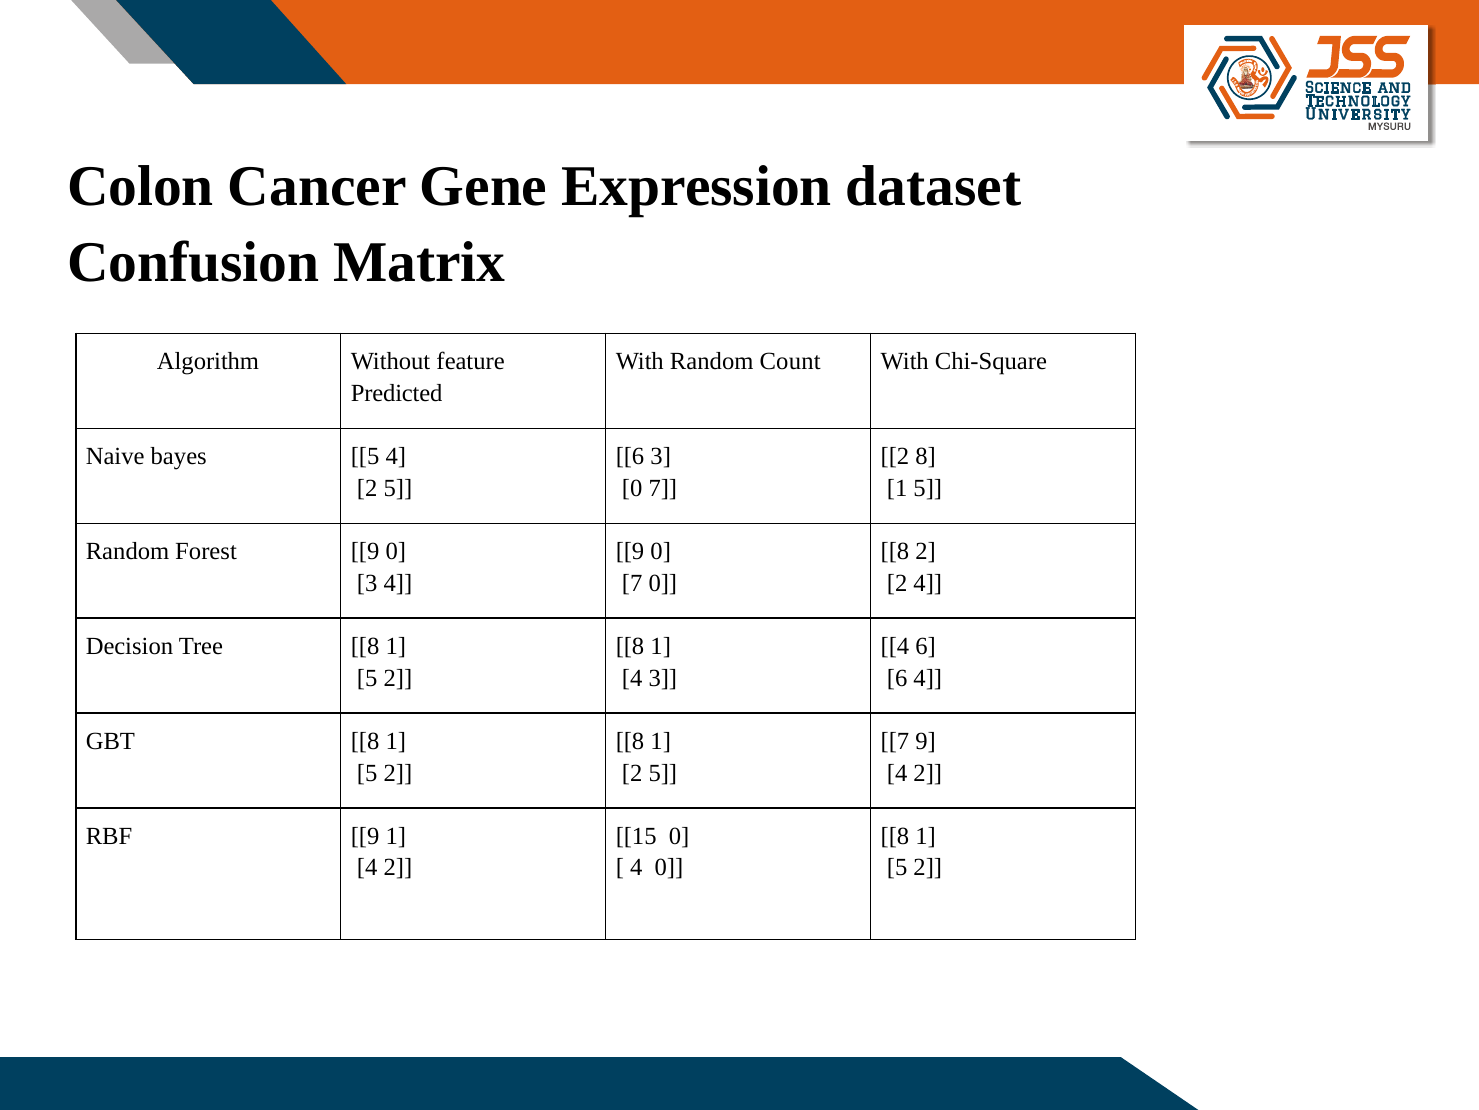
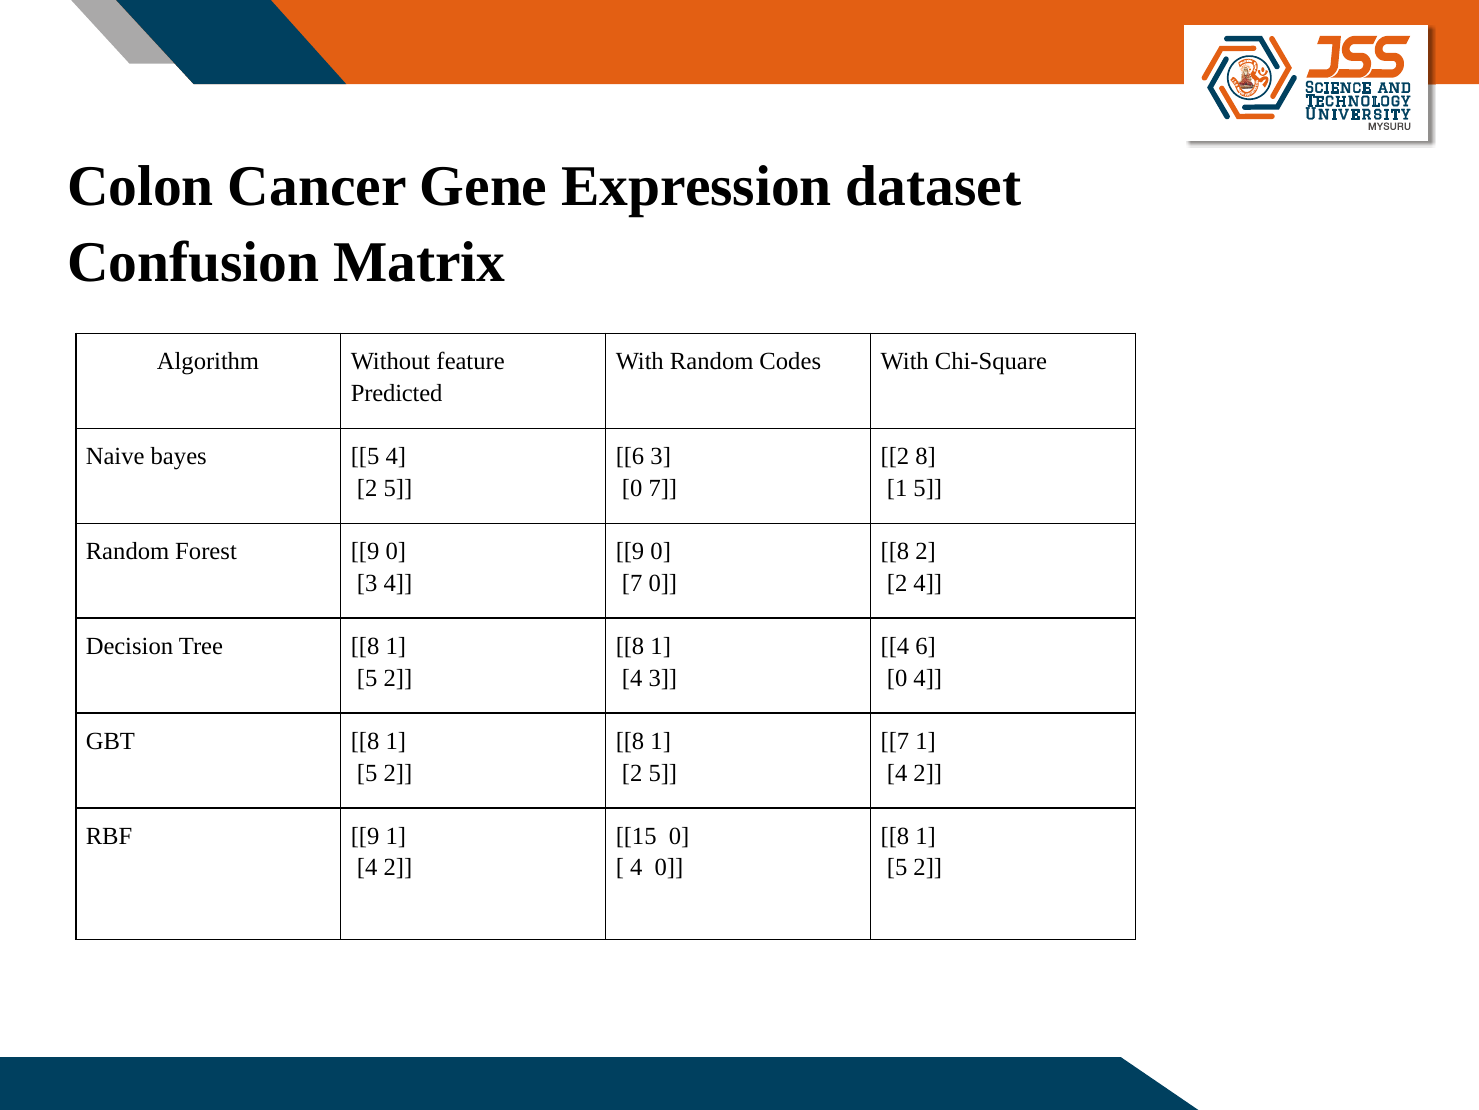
Count: Count -> Codes
6 at (897, 678): 6 -> 0
7 9: 9 -> 1
